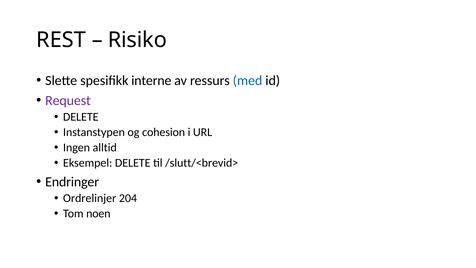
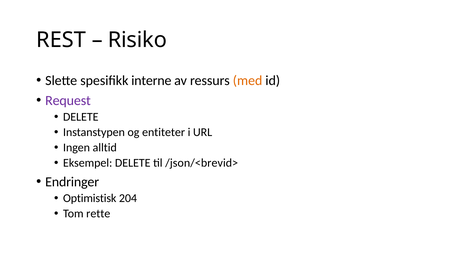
med colour: blue -> orange
cohesion: cohesion -> entiteter
/slutt/<brevid>: /slutt/<brevid> -> /json/<brevid>
Ordrelinjer: Ordrelinjer -> Optimistisk
noen: noen -> rette
